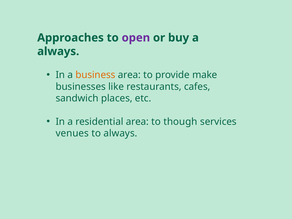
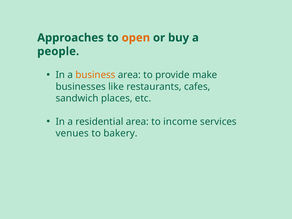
open colour: purple -> orange
always at (58, 51): always -> people
though: though -> income
to always: always -> bakery
